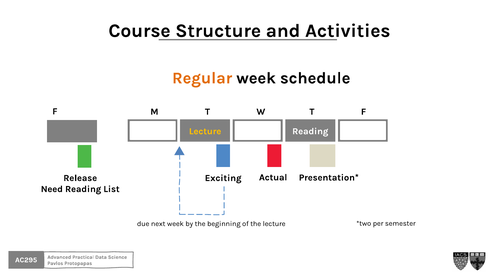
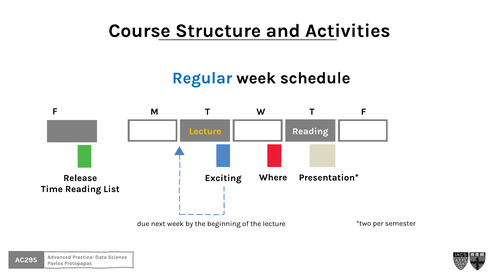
Regular colour: orange -> blue
Actual: Actual -> Where
Need: Need -> Time
